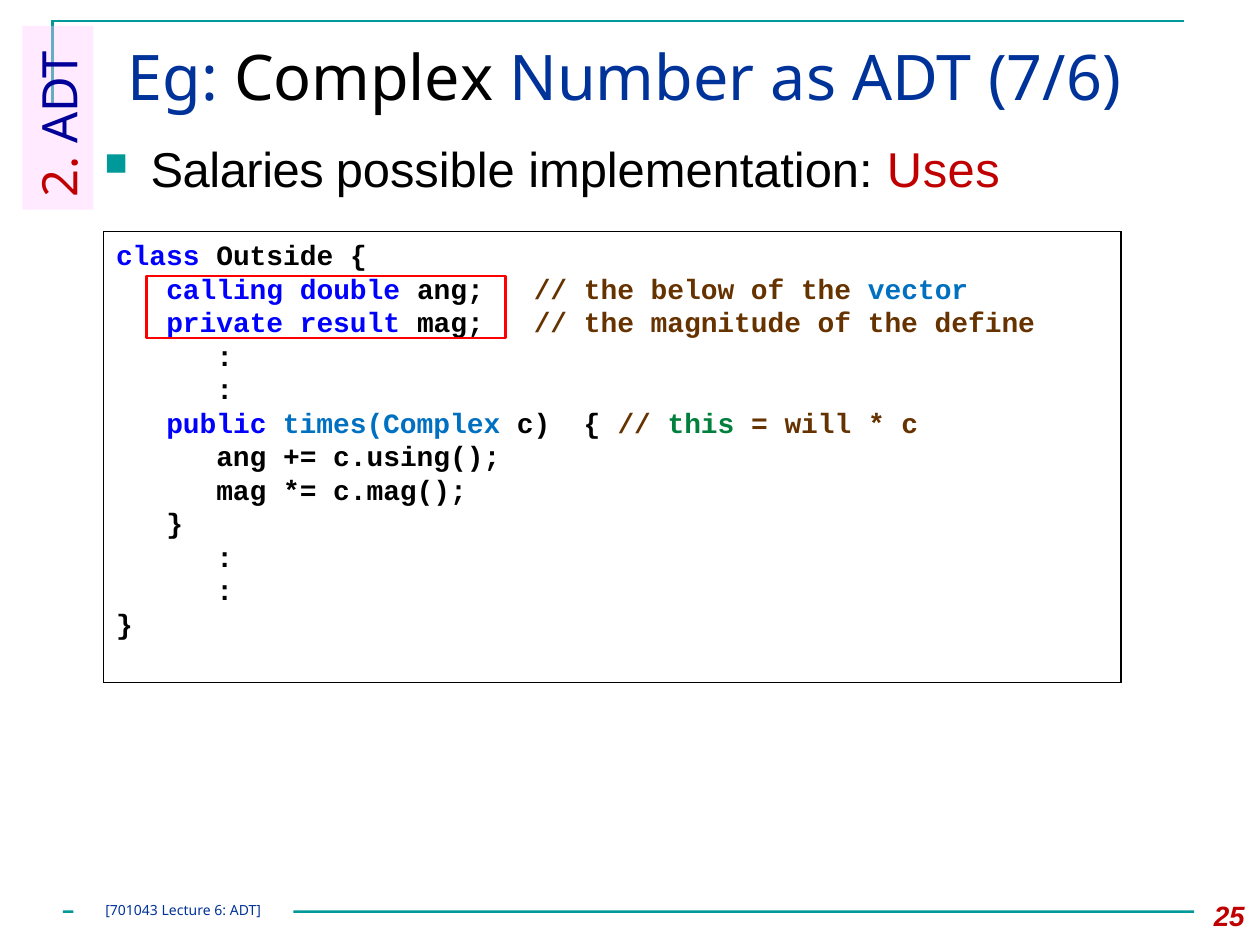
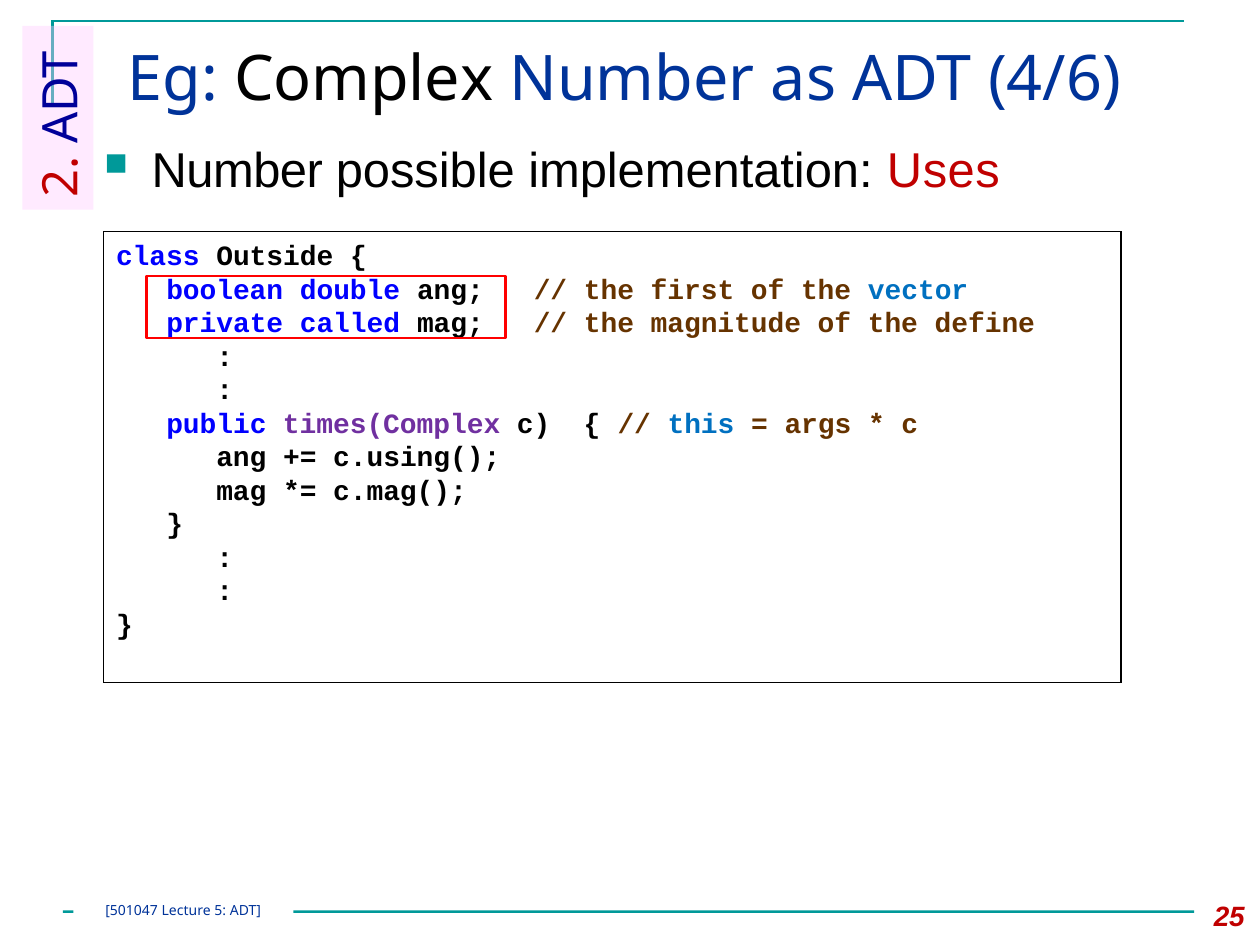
7/6: 7/6 -> 4/6
Salaries at (237, 171): Salaries -> Number
calling: calling -> boolean
below: below -> first
result: result -> called
times(Complex colour: blue -> purple
this colour: green -> blue
will: will -> args
701043: 701043 -> 501047
6: 6 -> 5
